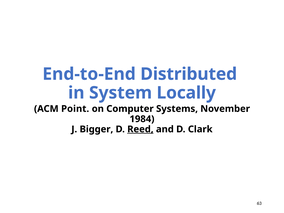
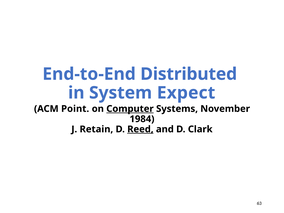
Locally: Locally -> Expect
Computer underline: none -> present
Bigger: Bigger -> Retain
